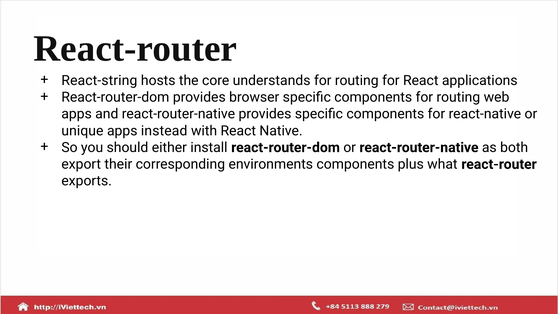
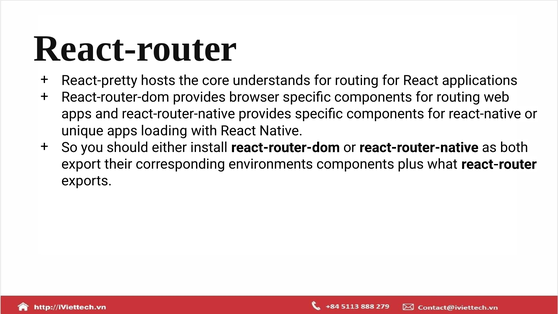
React-string: React-string -> React-pretty
instead: instead -> loading
